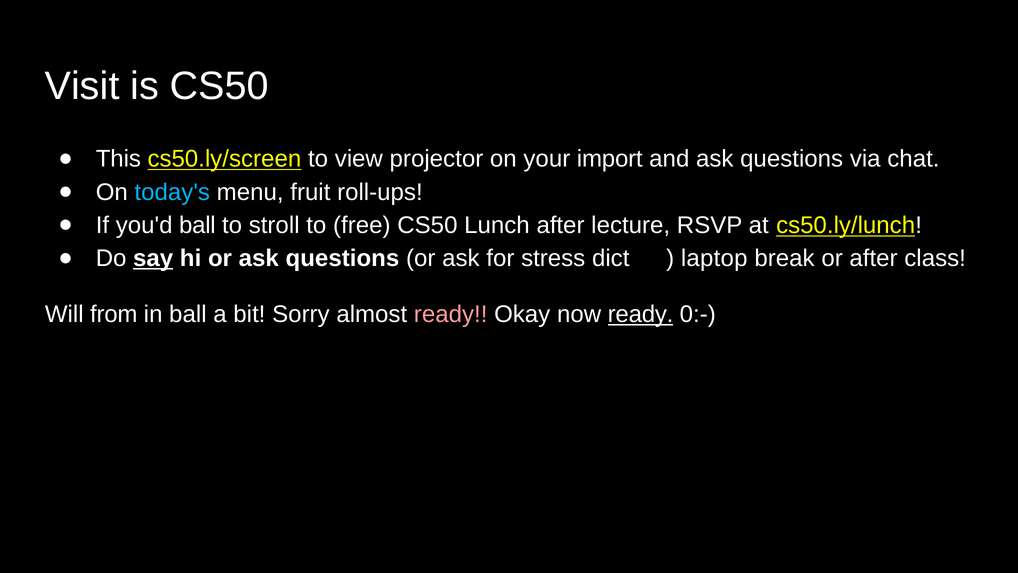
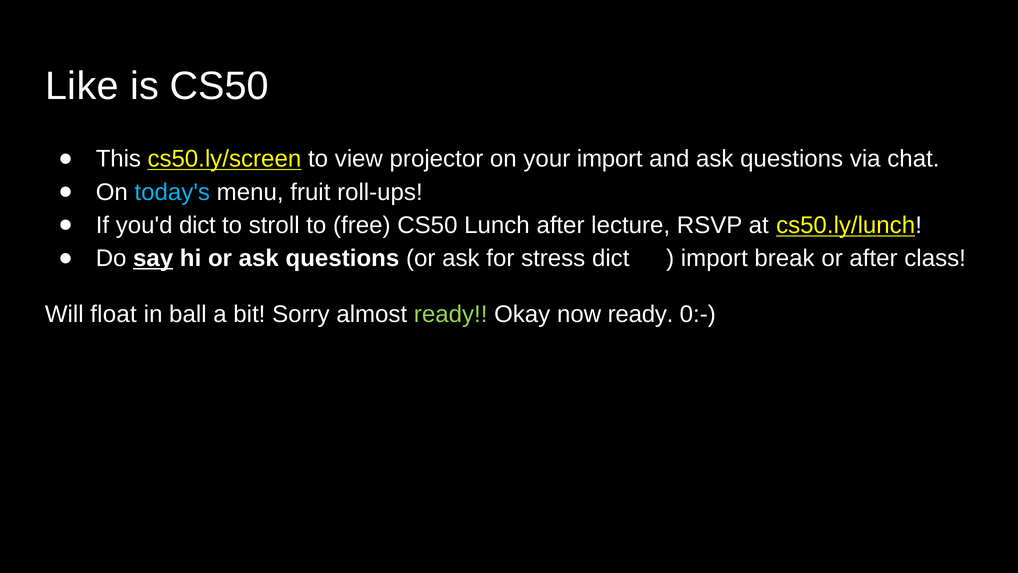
Visit: Visit -> Like
you'd ball: ball -> dict
laptop at (714, 258): laptop -> import
from: from -> float
ready at (451, 314) colour: pink -> light green
ready at (641, 314) underline: present -> none
